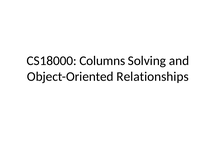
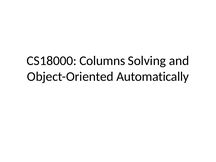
Relationships: Relationships -> Automatically
